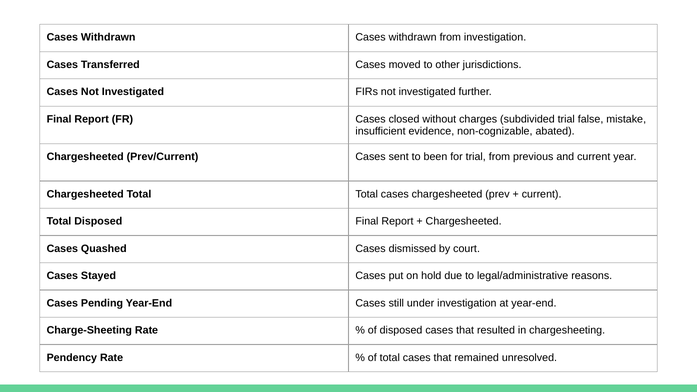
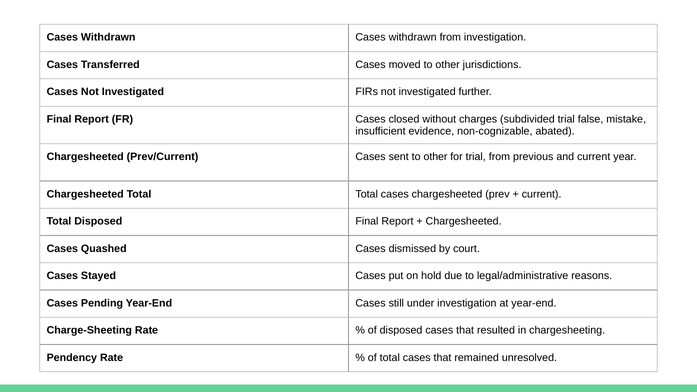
sent to been: been -> other
